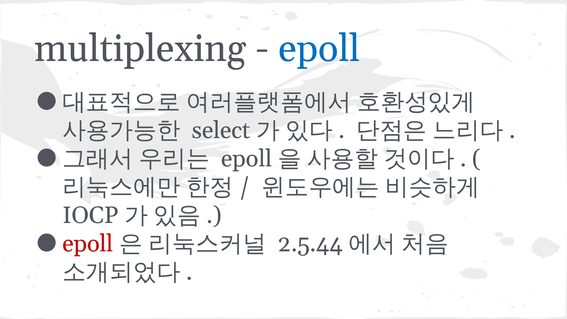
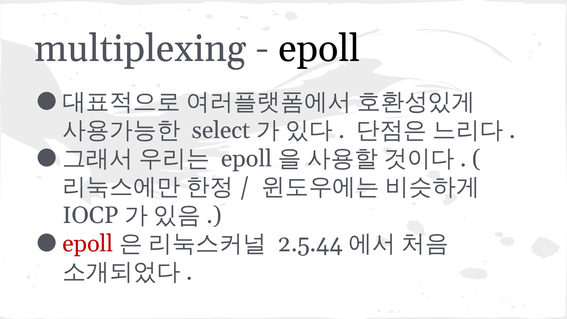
epoll at (319, 49) colour: blue -> black
